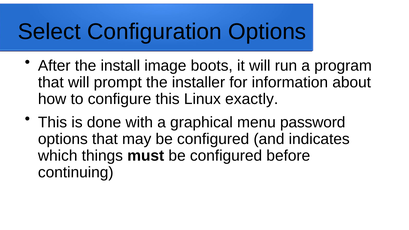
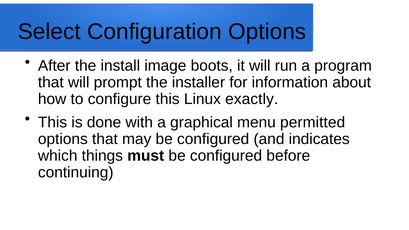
password: password -> permitted
